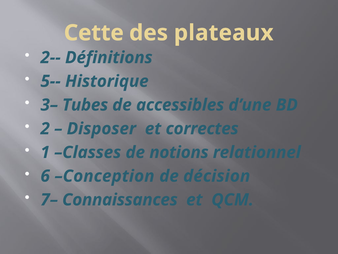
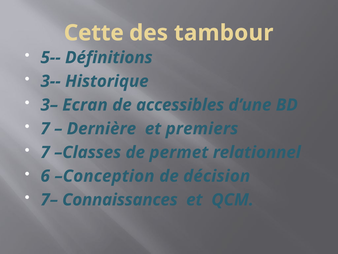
plateaux: plateaux -> tambour
2--: 2-- -> 5--
5--: 5-- -> 3--
Tubes: Tubes -> Ecran
2 at (45, 128): 2 -> 7
Disposer: Disposer -> Dernière
correctes: correctes -> premiers
1 at (45, 152): 1 -> 7
notions: notions -> permet
